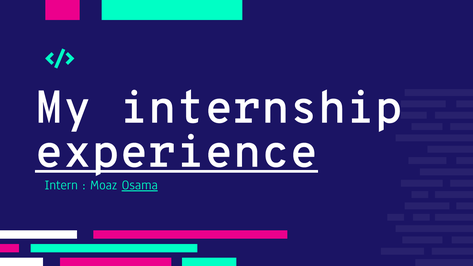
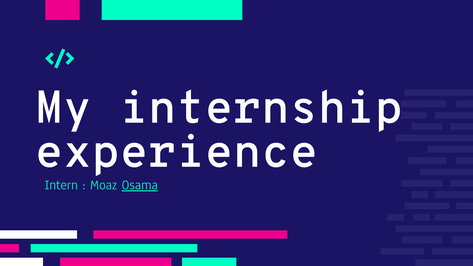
experience underline: present -> none
